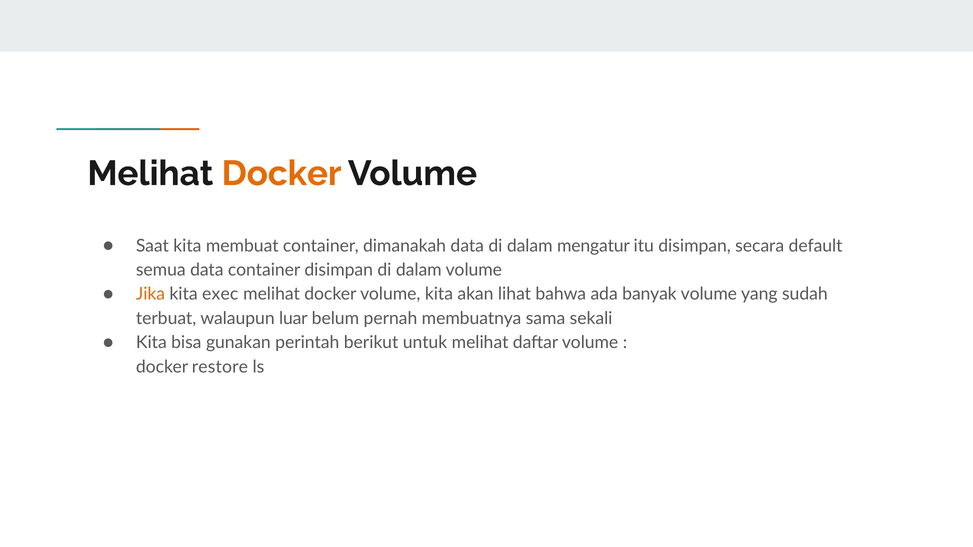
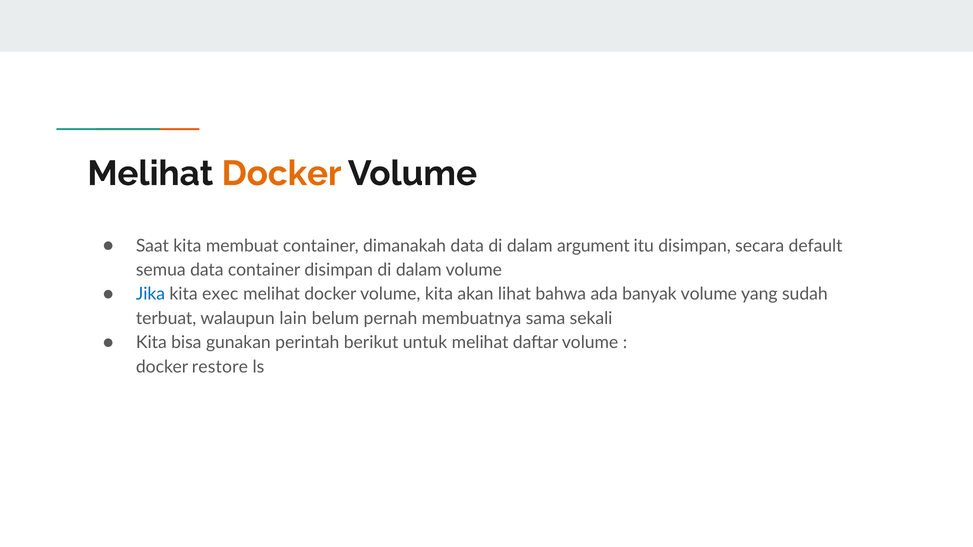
mengatur: mengatur -> argument
Jika colour: orange -> blue
luar: luar -> lain
